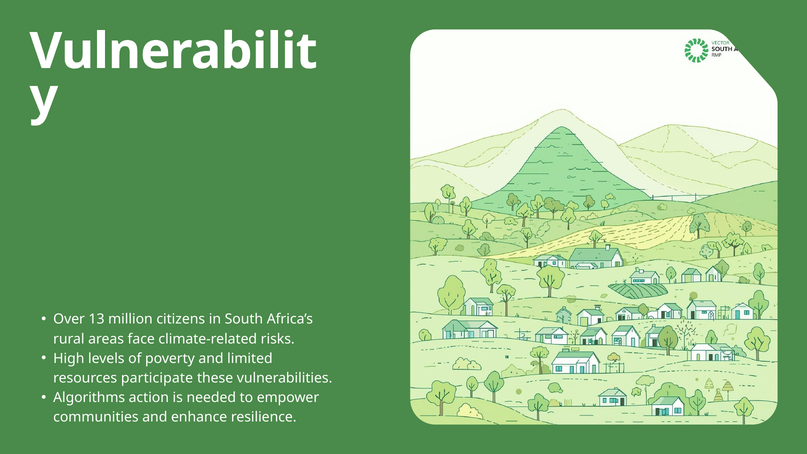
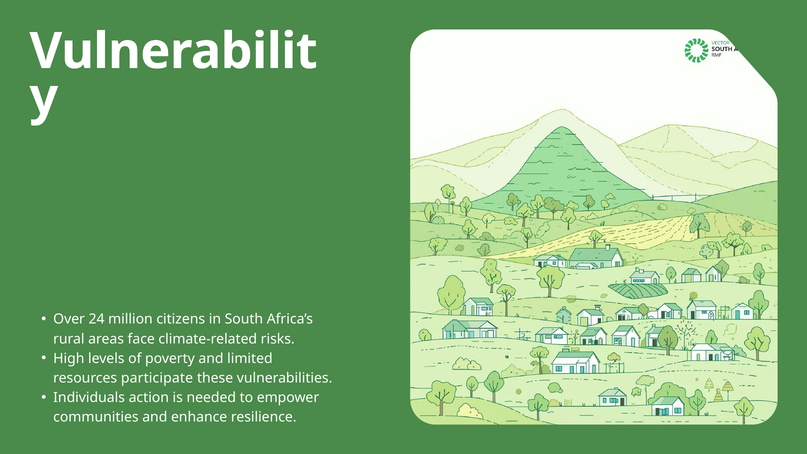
13: 13 -> 24
Algorithms: Algorithms -> Individuals
